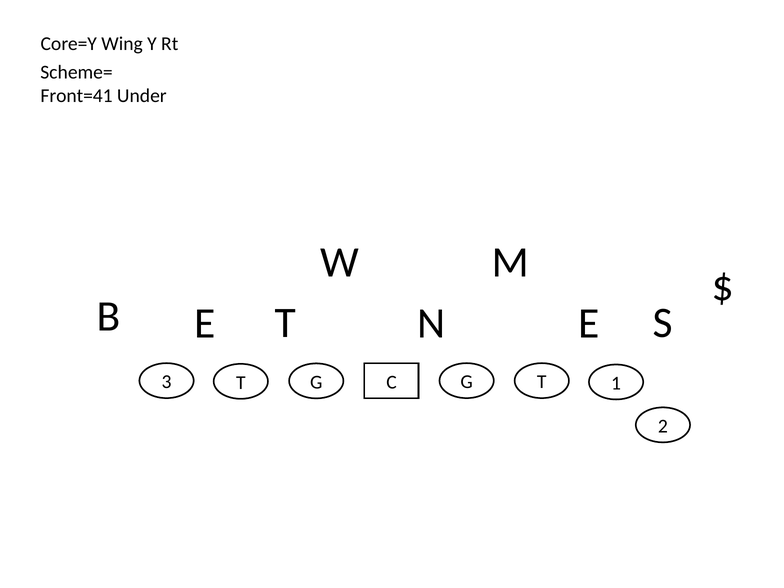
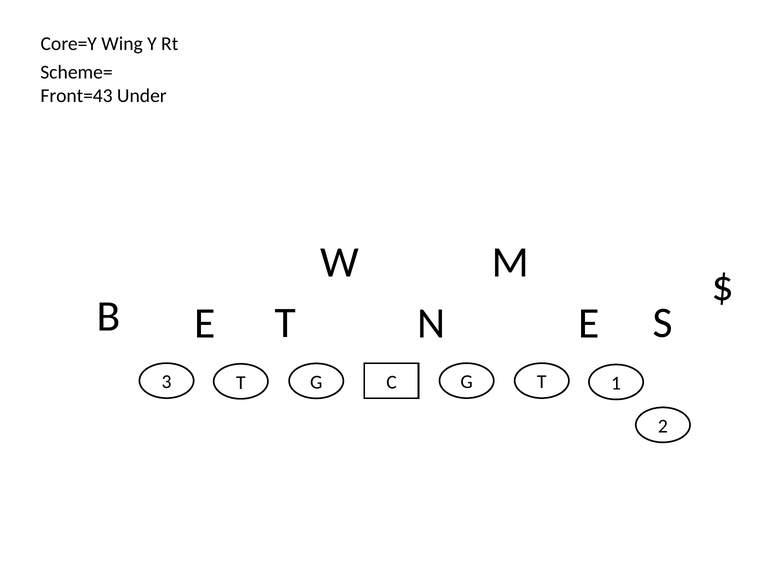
Front=41: Front=41 -> Front=43
